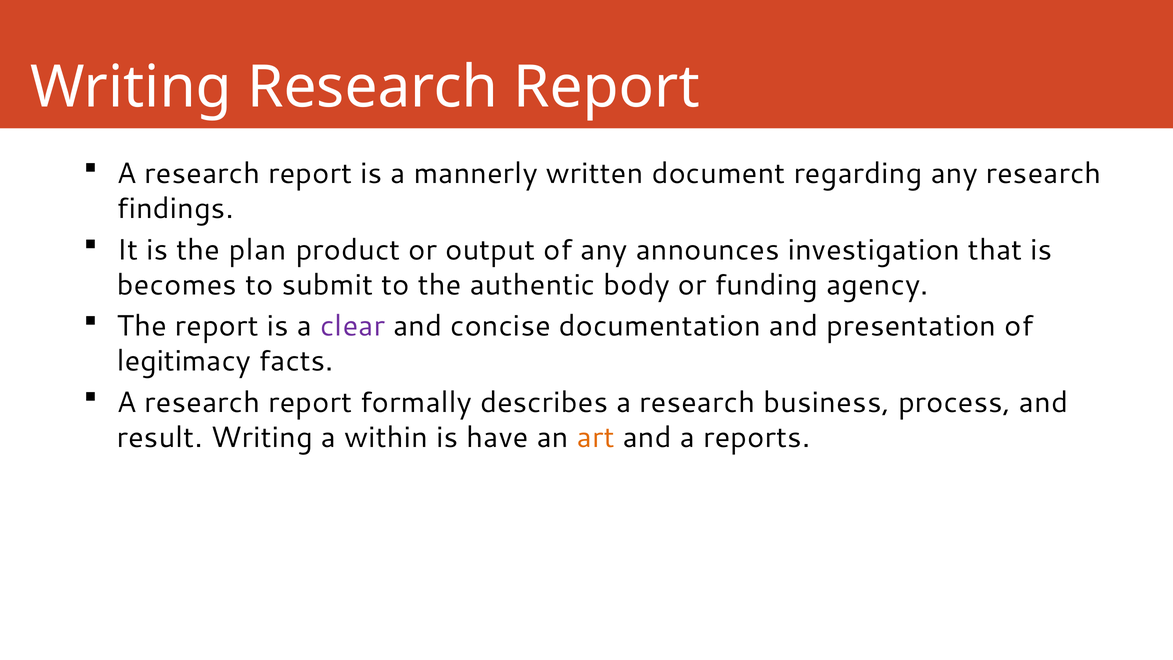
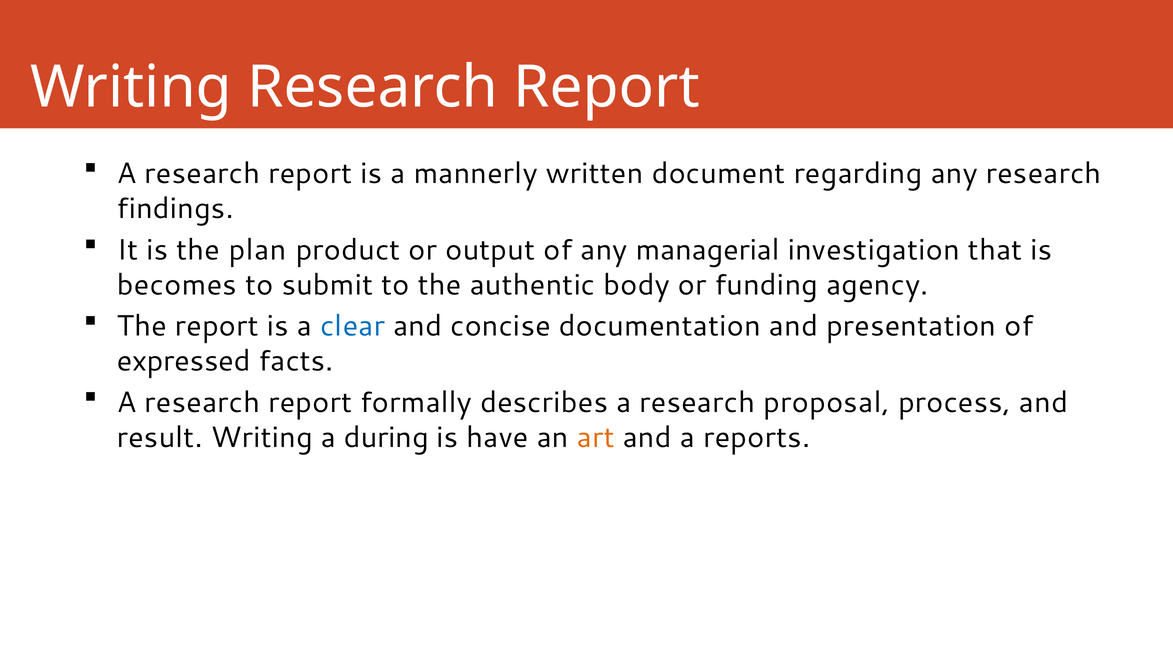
announces: announces -> managerial
clear colour: purple -> blue
legitimacy: legitimacy -> expressed
business: business -> proposal
within: within -> during
